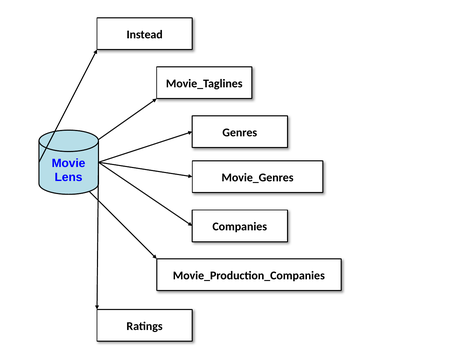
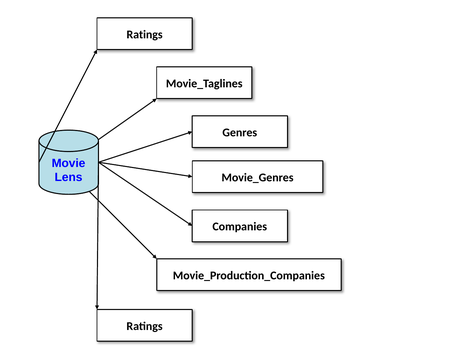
Instead at (145, 35): Instead -> Ratings
